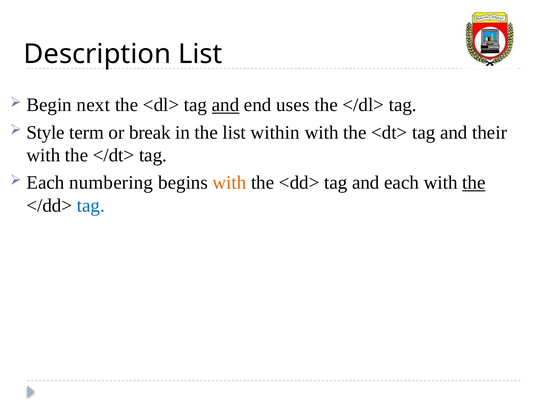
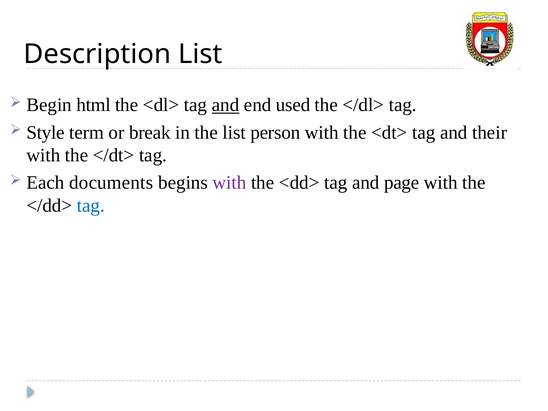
next: next -> html
uses: uses -> used
within: within -> person
numbering: numbering -> documents
with at (229, 183) colour: orange -> purple
and each: each -> page
the at (474, 183) underline: present -> none
